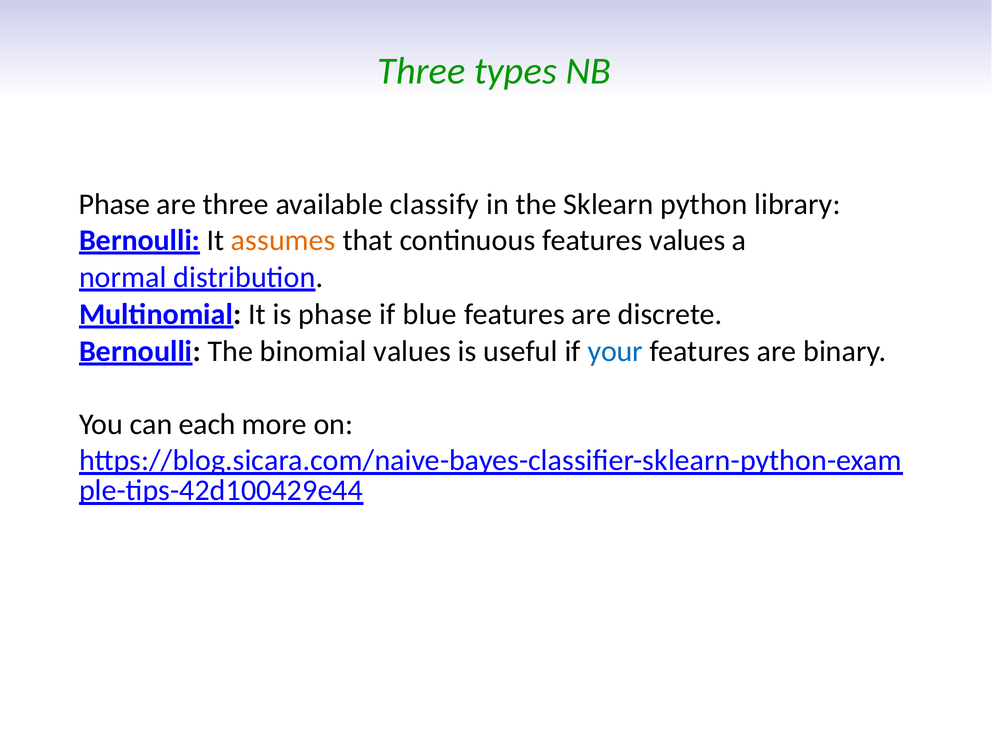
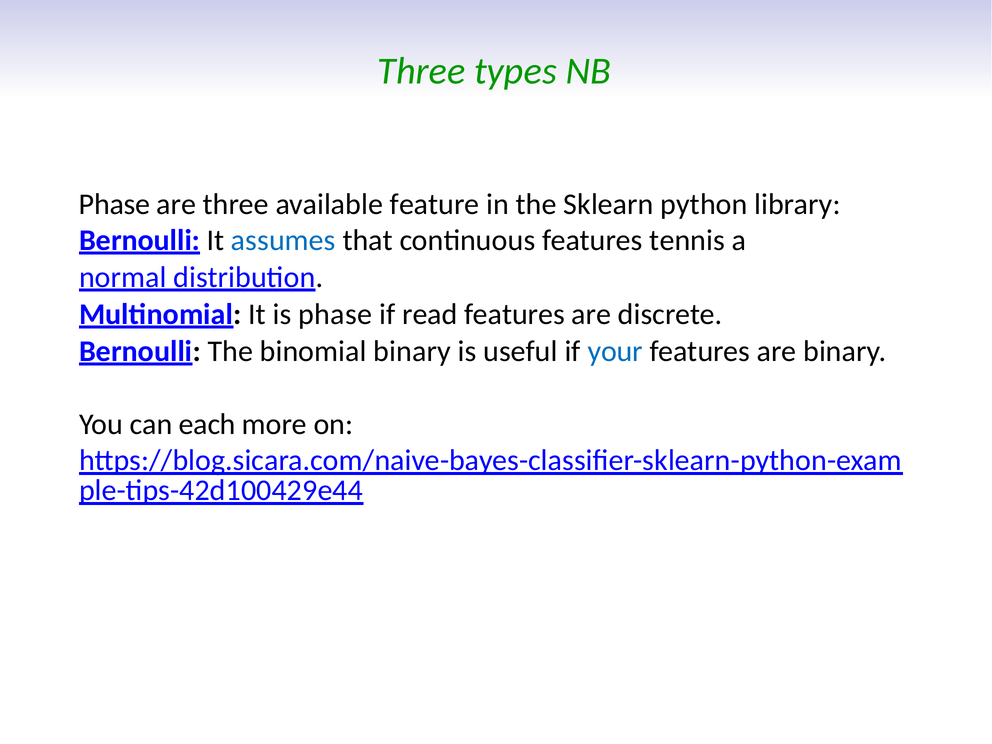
classify: classify -> feature
assumes colour: orange -> blue
features values: values -> tennis
blue: blue -> read
binomial values: values -> binary
